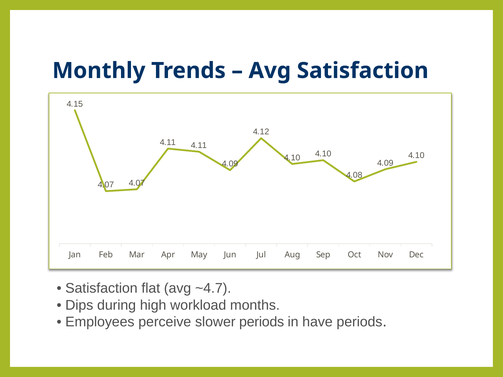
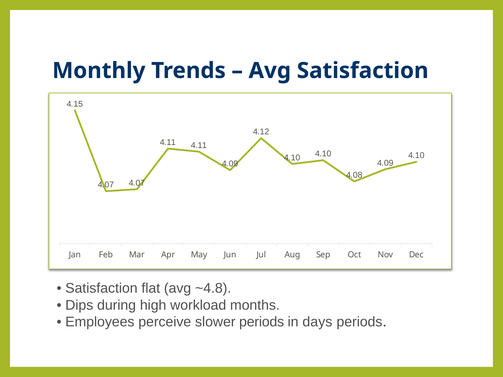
~4.7: ~4.7 -> ~4.8
have: have -> days
